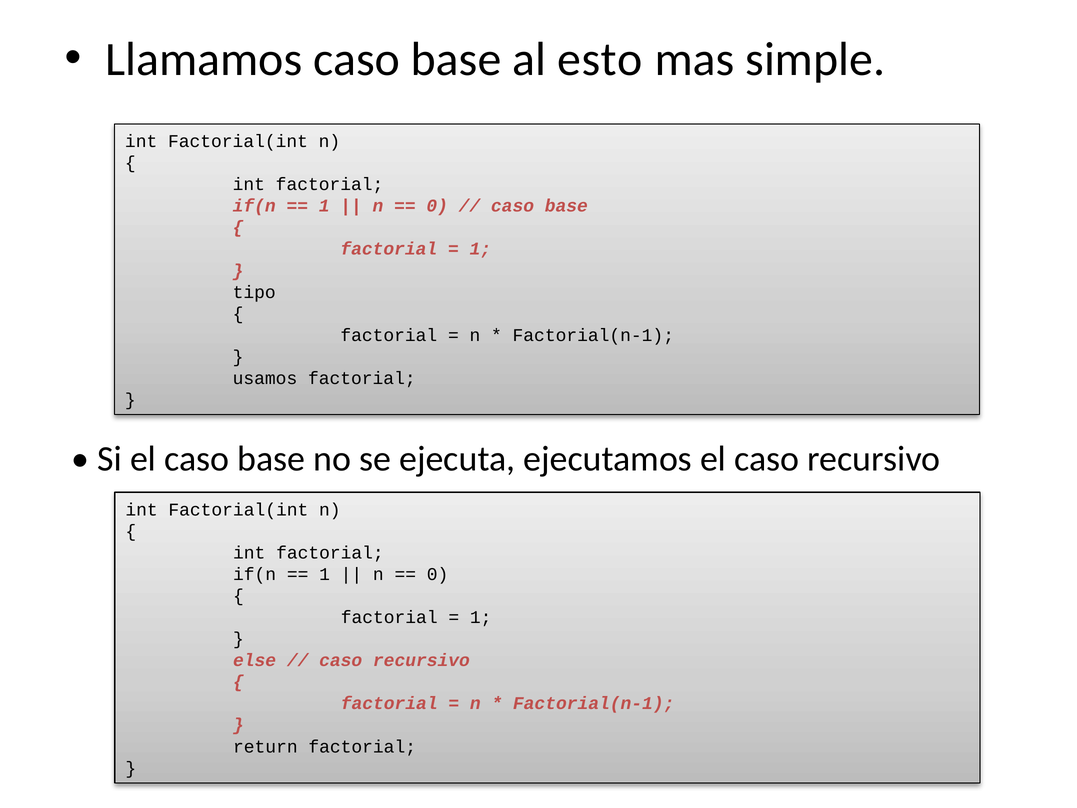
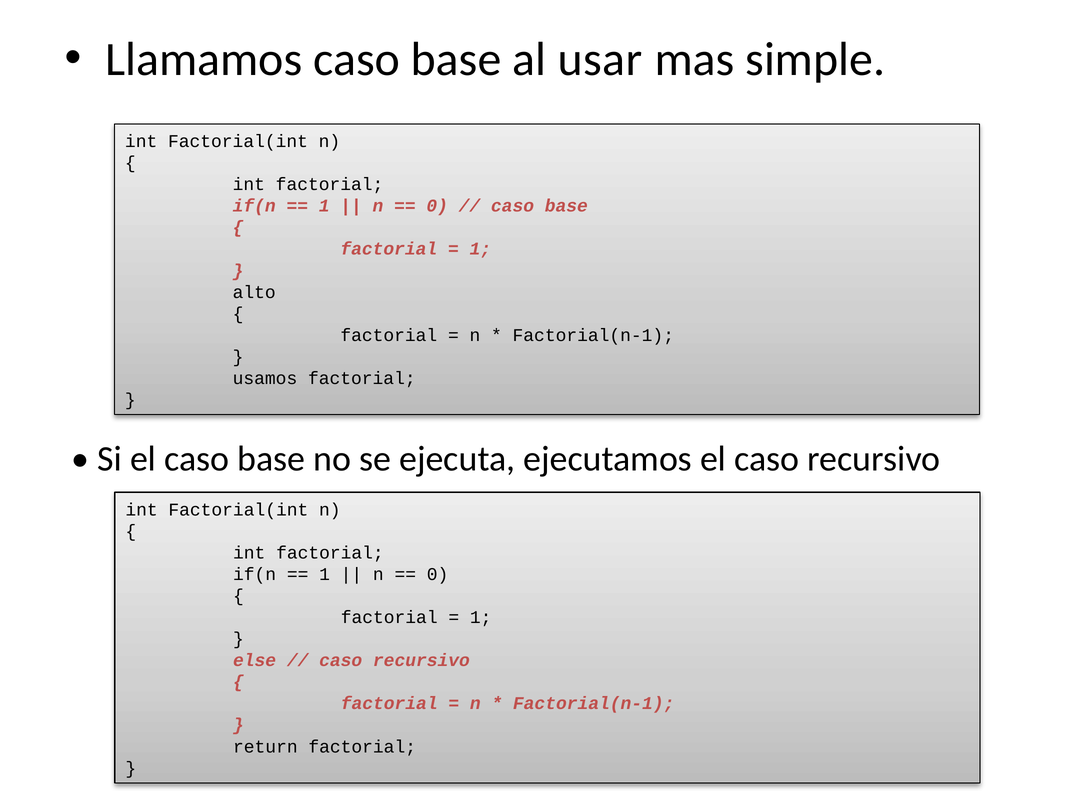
esto: esto -> usar
tipo: tipo -> alto
